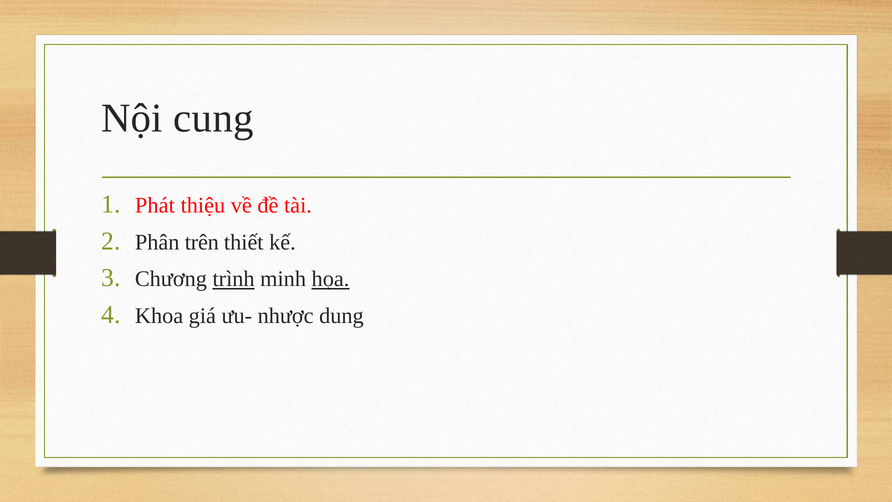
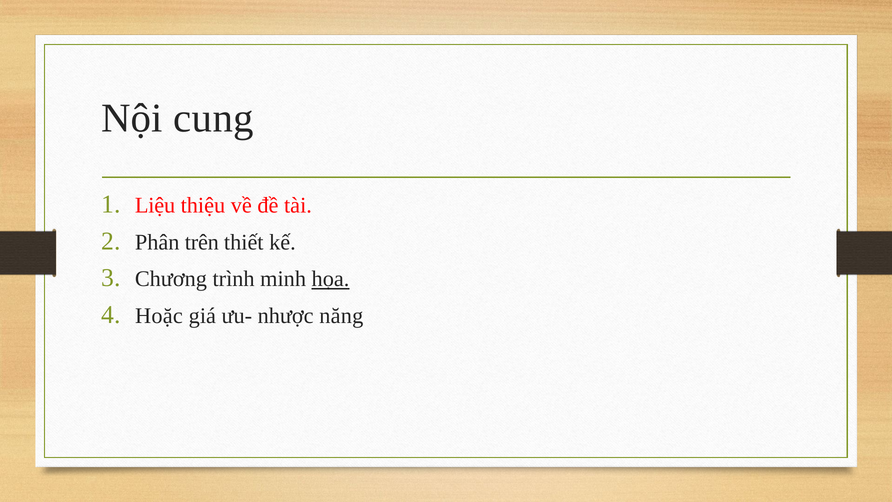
Phát: Phát -> Liệu
trình underline: present -> none
Khoa: Khoa -> Hoặc
dung: dung -> năng
